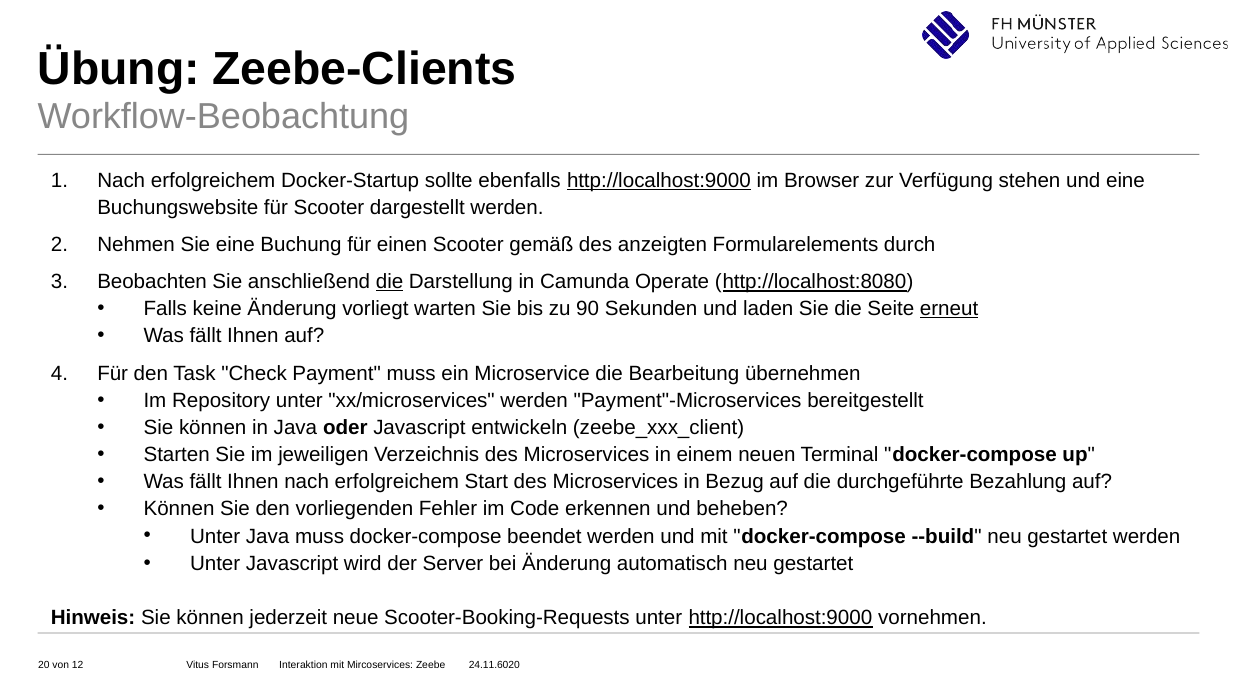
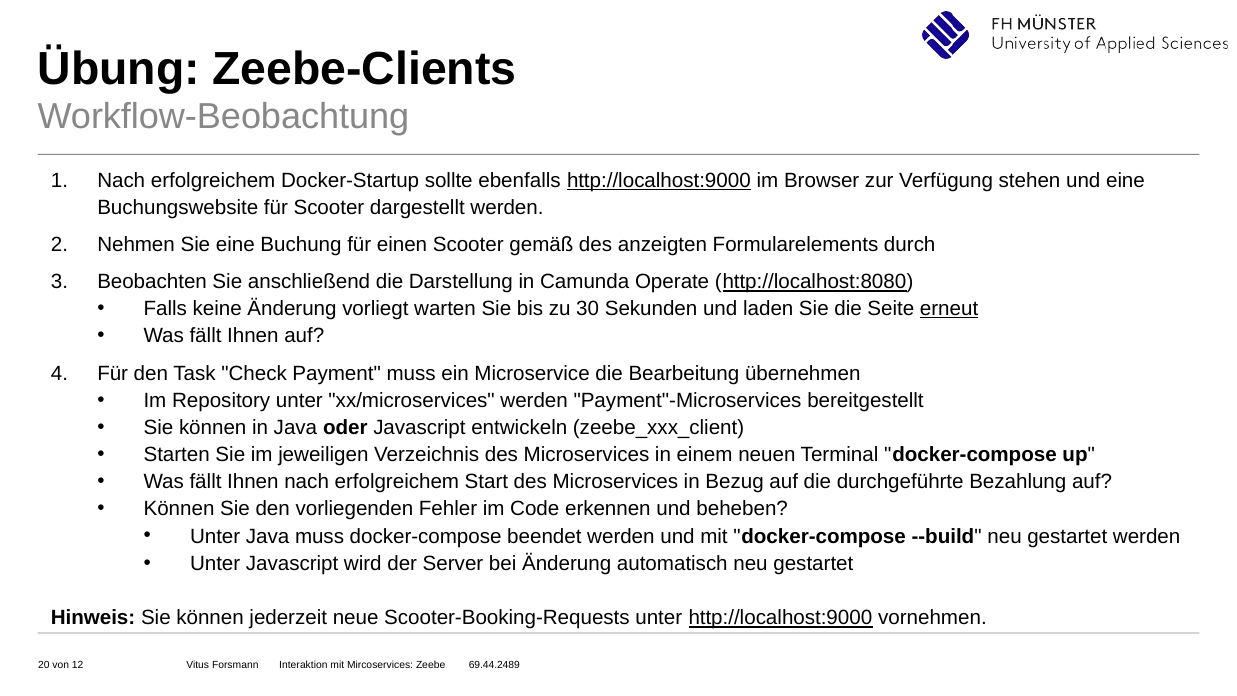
die at (390, 282) underline: present -> none
90: 90 -> 30
24.11.6020: 24.11.6020 -> 69.44.2489
